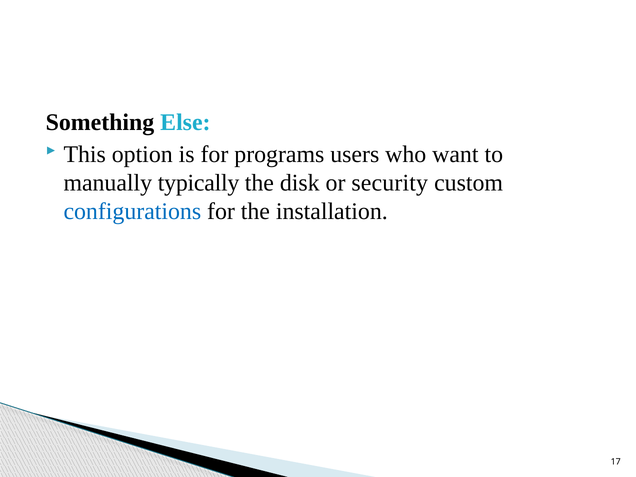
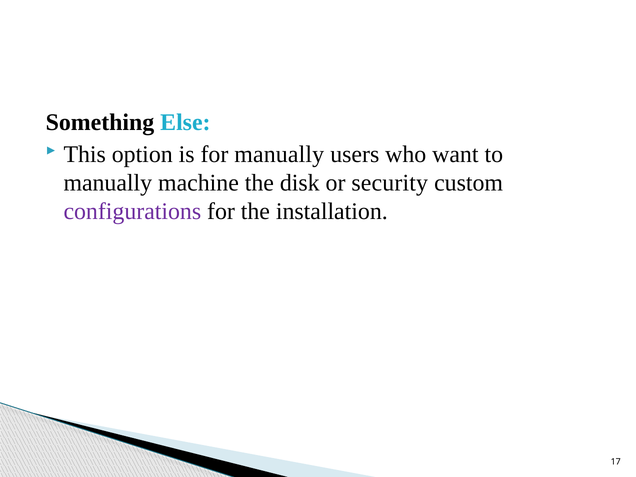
for programs: programs -> manually
typically: typically -> machine
configurations colour: blue -> purple
